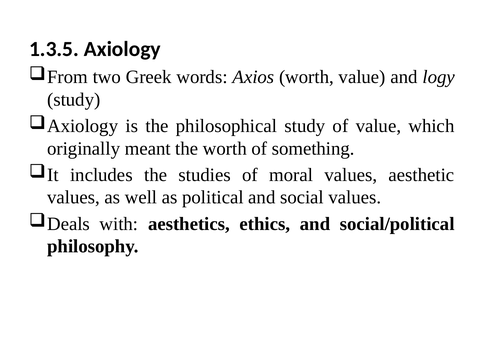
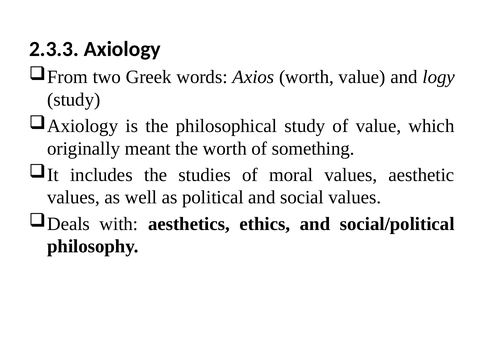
1.3.5: 1.3.5 -> 2.3.3
